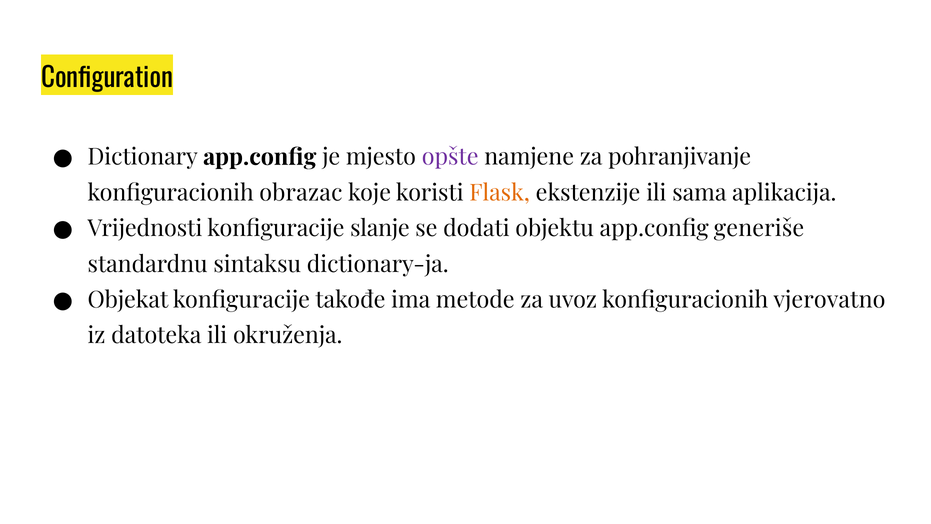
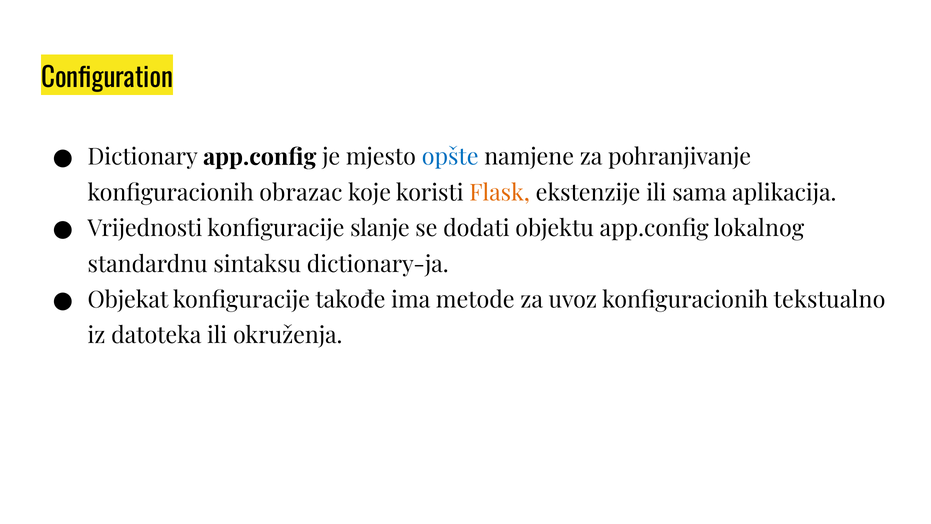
opšte colour: purple -> blue
generiše: generiše -> lokalnog
vjerovatno: vjerovatno -> tekstualno
